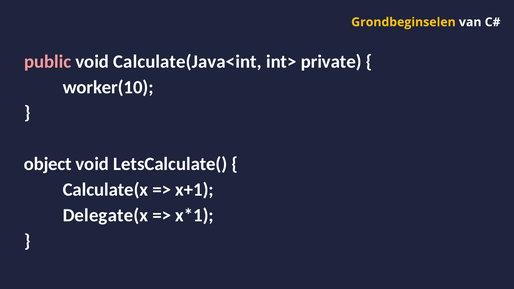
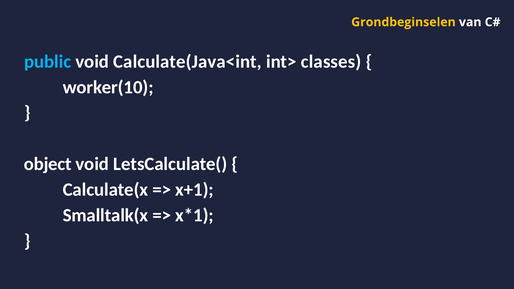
public colour: pink -> light blue
private: private -> classes
Delegate(x: Delegate(x -> Smalltalk(x
